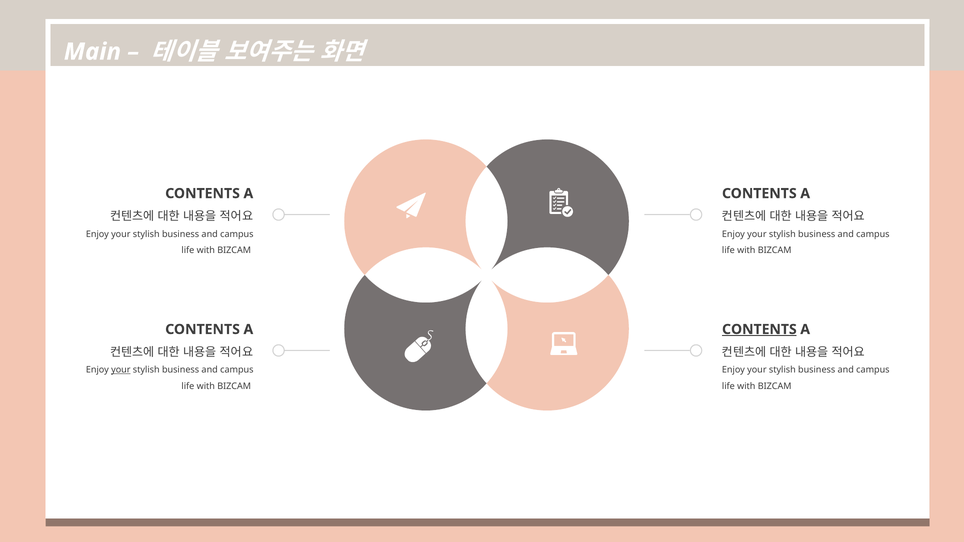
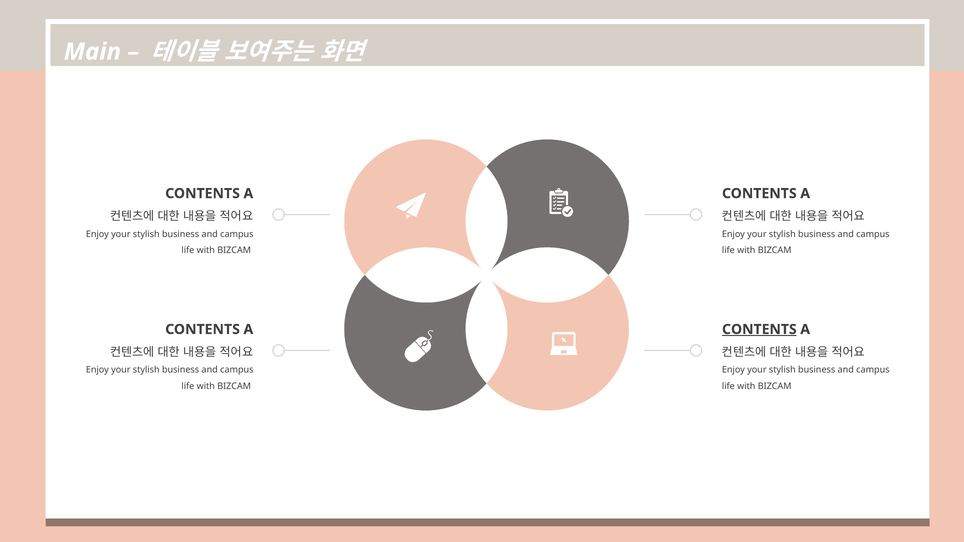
your at (121, 370) underline: present -> none
